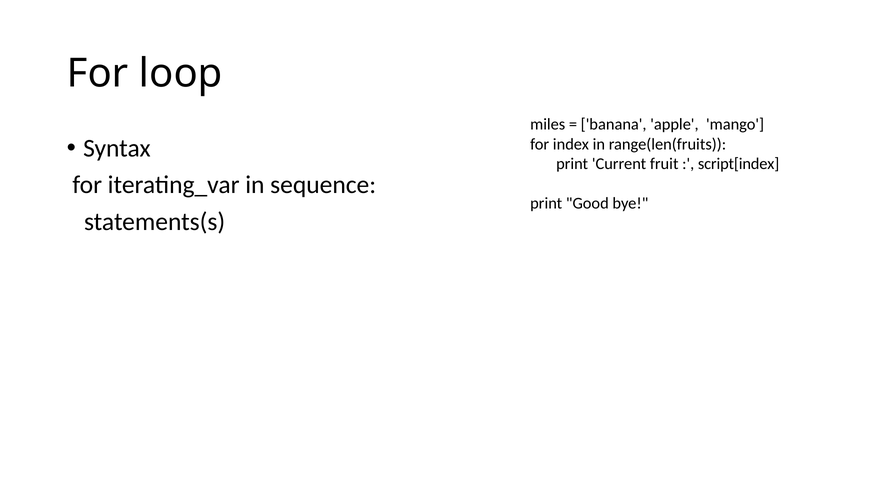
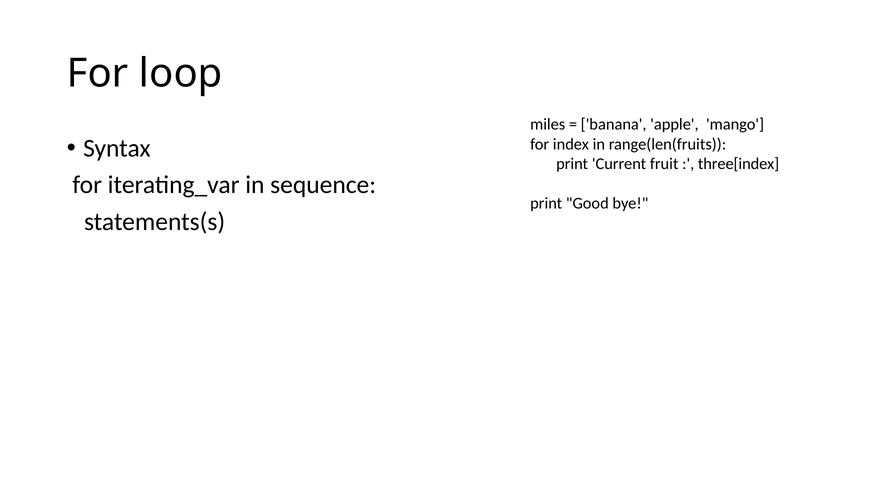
script[index: script[index -> three[index
